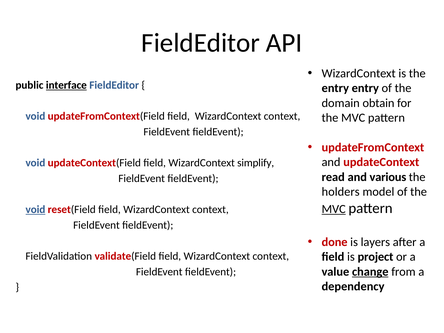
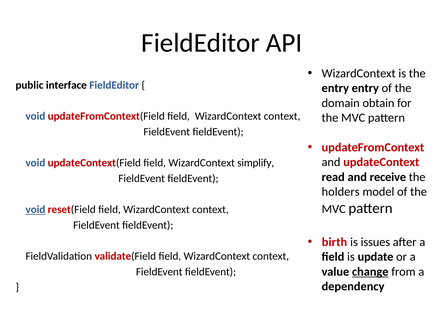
interface underline: present -> none
various: various -> receive
MVC at (334, 209) underline: present -> none
done: done -> birth
layers: layers -> issues
project: project -> update
